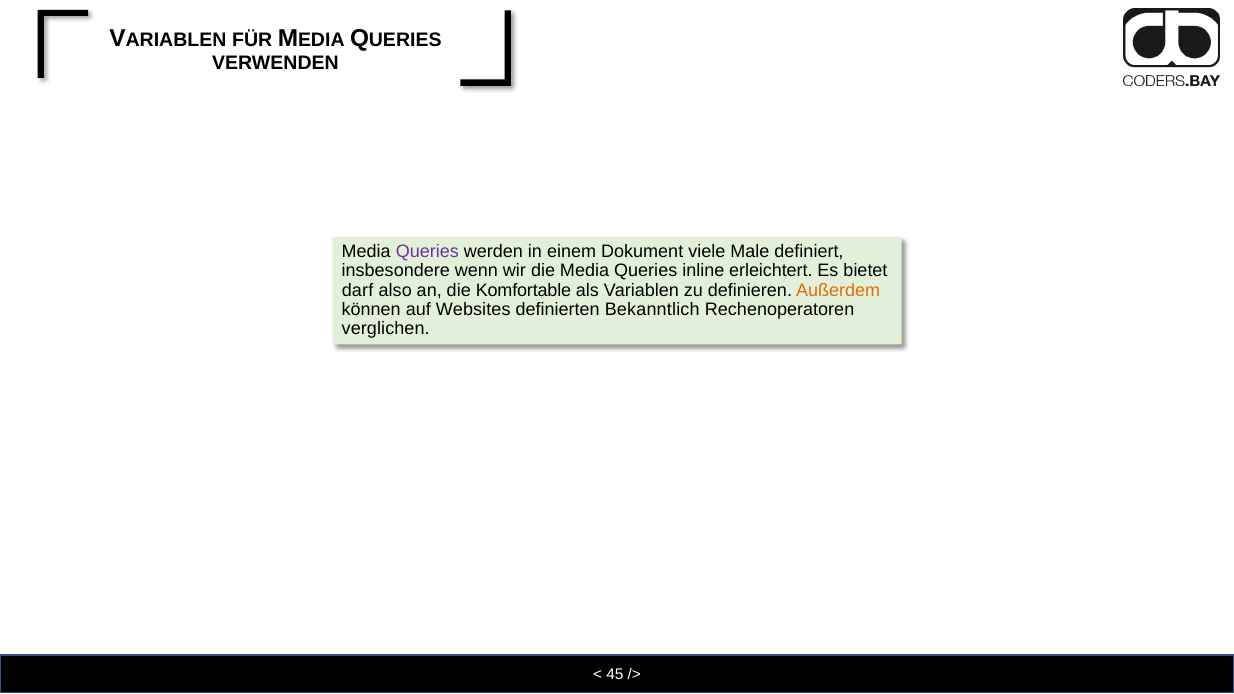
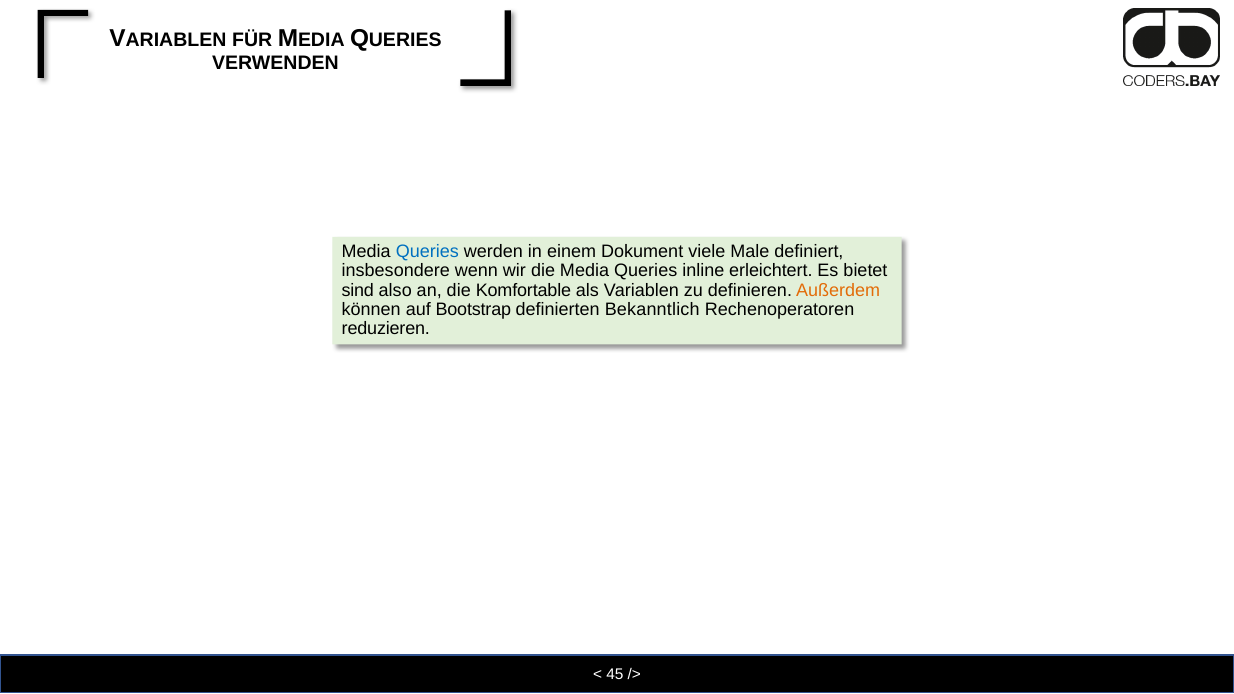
Queries at (427, 251) colour: purple -> blue
darf: darf -> sind
Websites: Websites -> Bootstrap
verglichen: verglichen -> reduzieren
